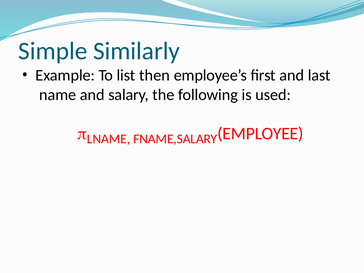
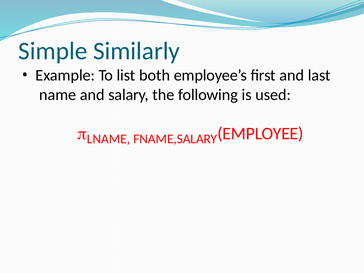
then: then -> both
